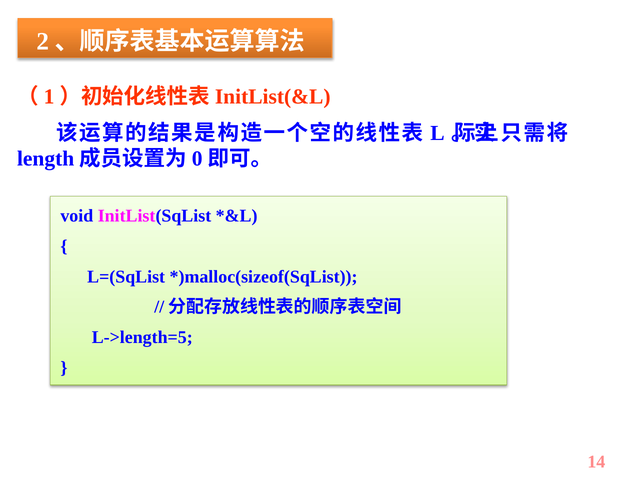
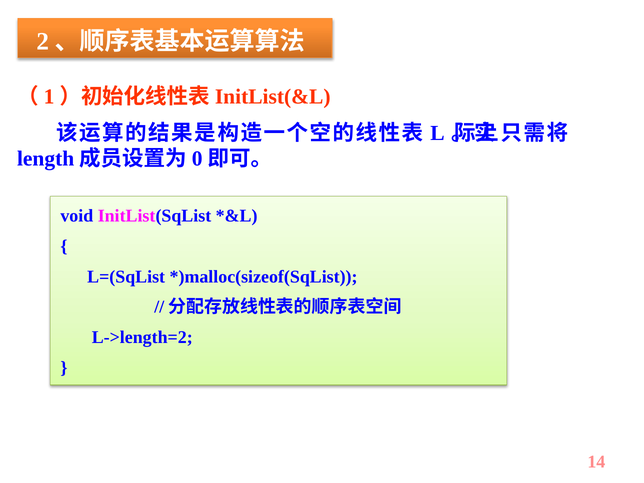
L->length=5: L->length=5 -> L->length=2
